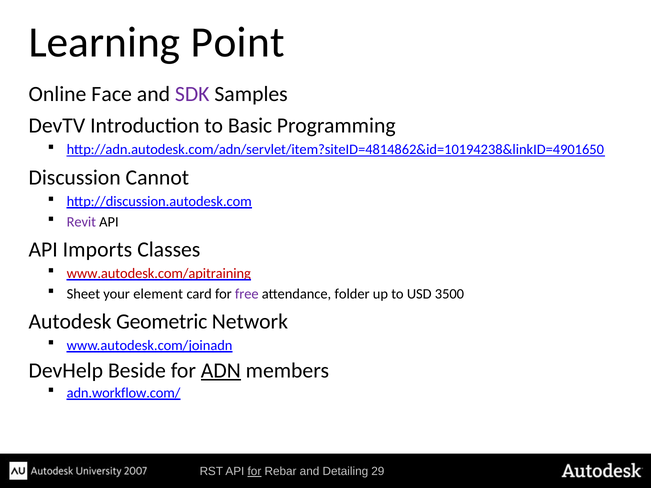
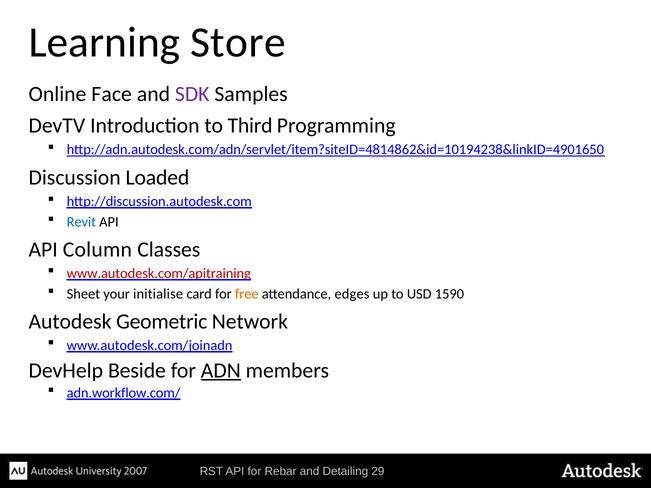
Point: Point -> Store
Basic: Basic -> Third
Cannot: Cannot -> Loaded
Revit colour: purple -> blue
Imports: Imports -> Column
element: element -> initialise
free colour: purple -> orange
folder: folder -> edges
3500: 3500 -> 1590
for at (254, 472) underline: present -> none
